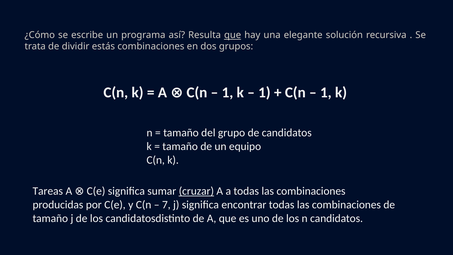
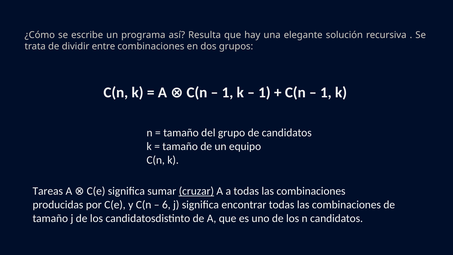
que at (233, 35) underline: present -> none
estás: estás -> entre
7: 7 -> 6
